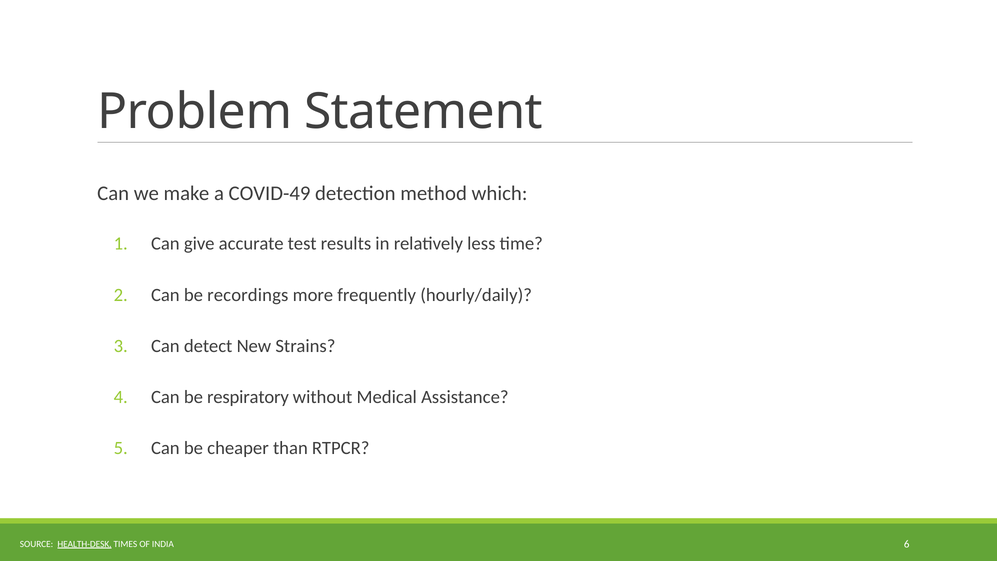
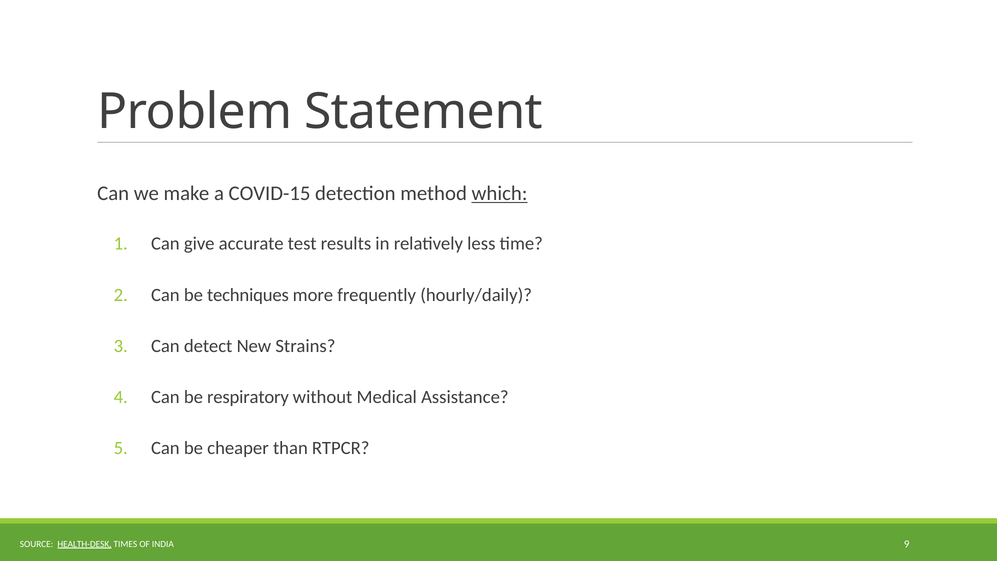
COVID-49: COVID-49 -> COVID-15
which underline: none -> present
recordings: recordings -> techniques
6: 6 -> 9
